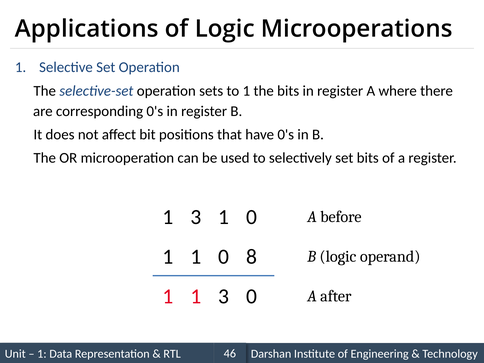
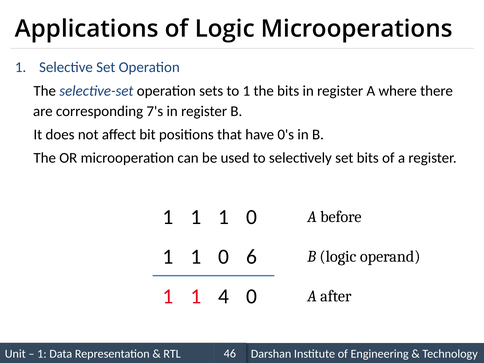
corresponding 0's: 0's -> 7's
3 at (196, 217): 3 -> 1
8: 8 -> 6
1 1 3: 3 -> 4
